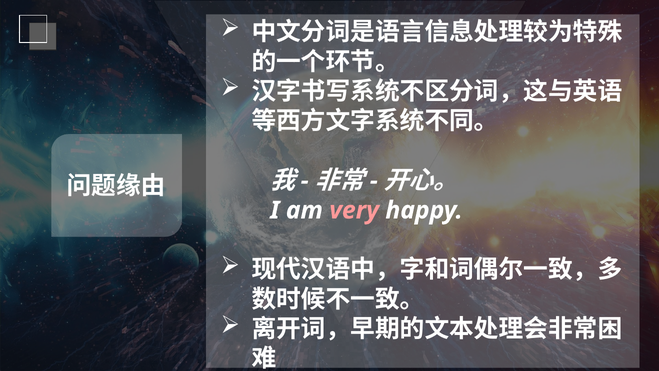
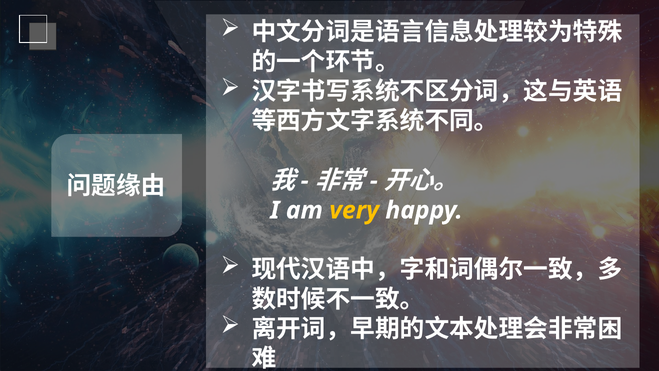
very colour: pink -> yellow
